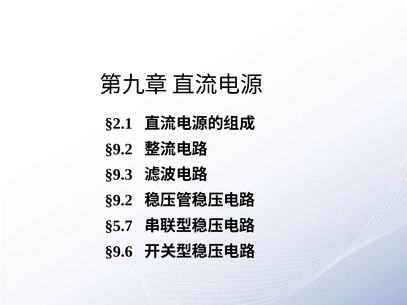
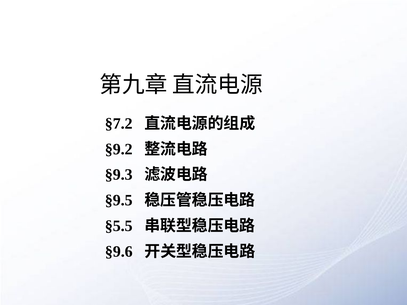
§2.1: §2.1 -> §7.2
§9.2 at (119, 200): §9.2 -> §9.5
§5.7: §5.7 -> §5.5
